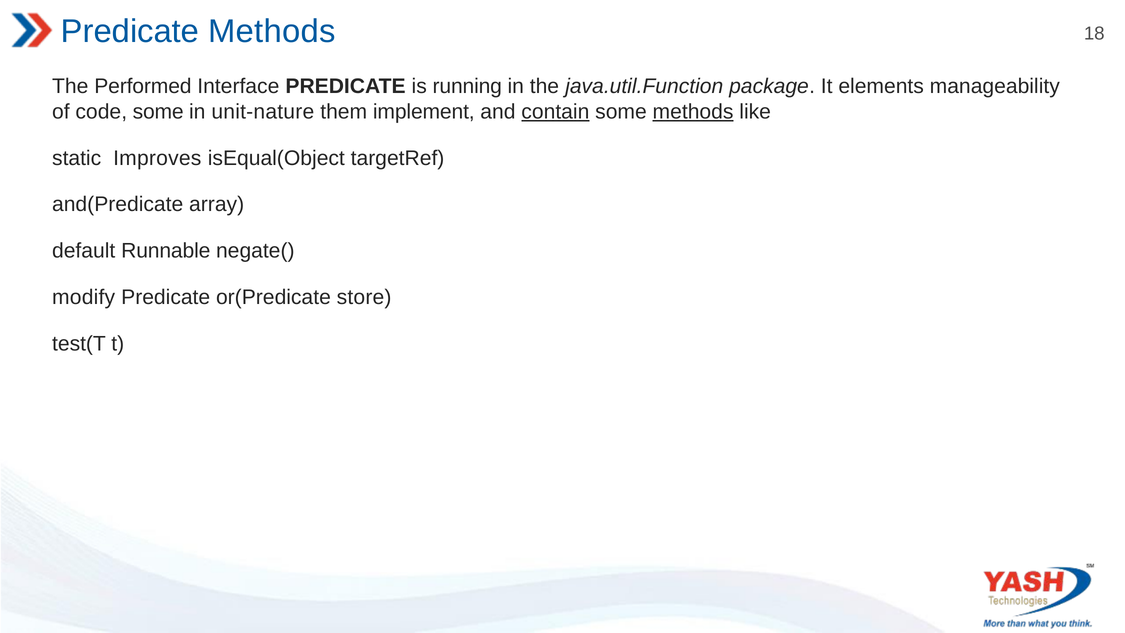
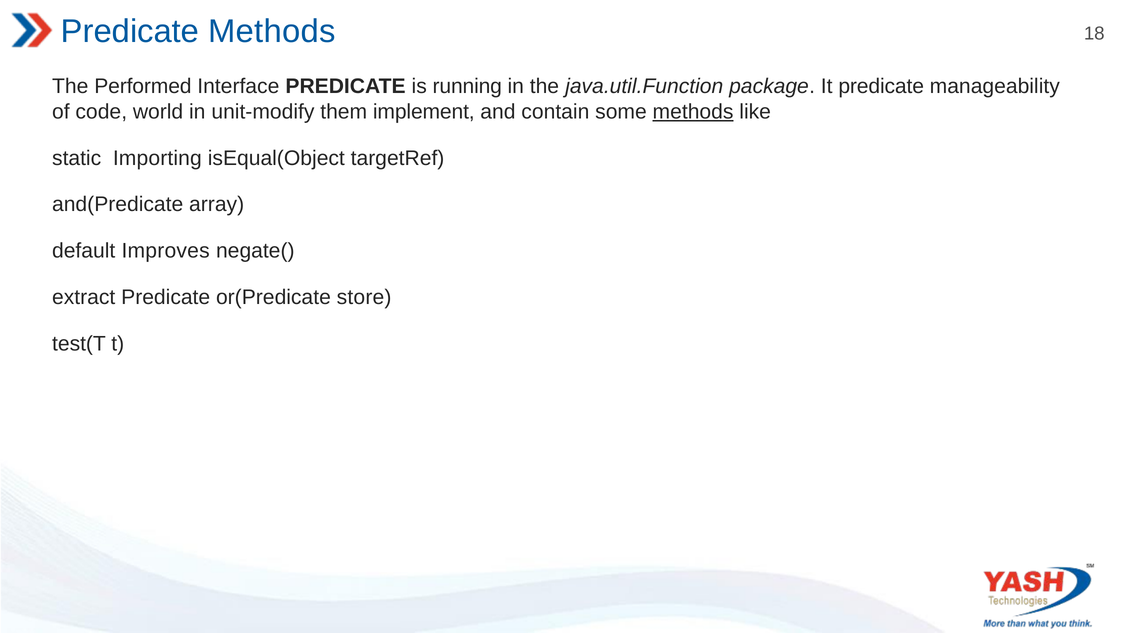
It elements: elements -> predicate
code some: some -> world
unit-nature: unit-nature -> unit-modify
contain underline: present -> none
Improves: Improves -> Importing
Runnable: Runnable -> Improves
modify: modify -> extract
